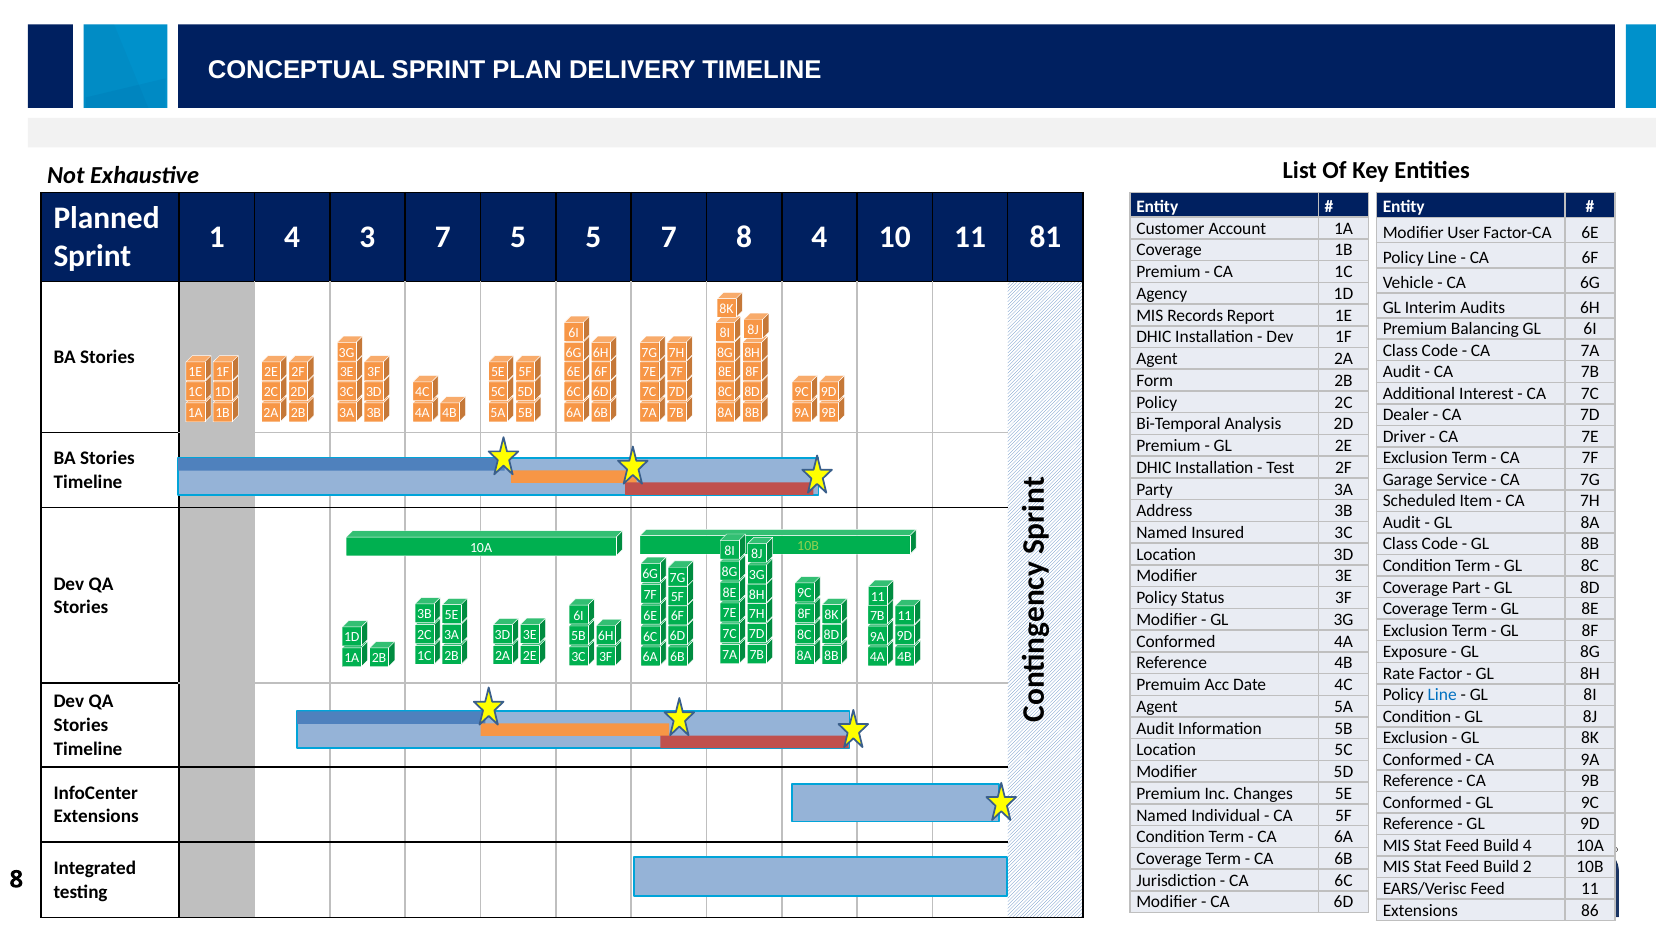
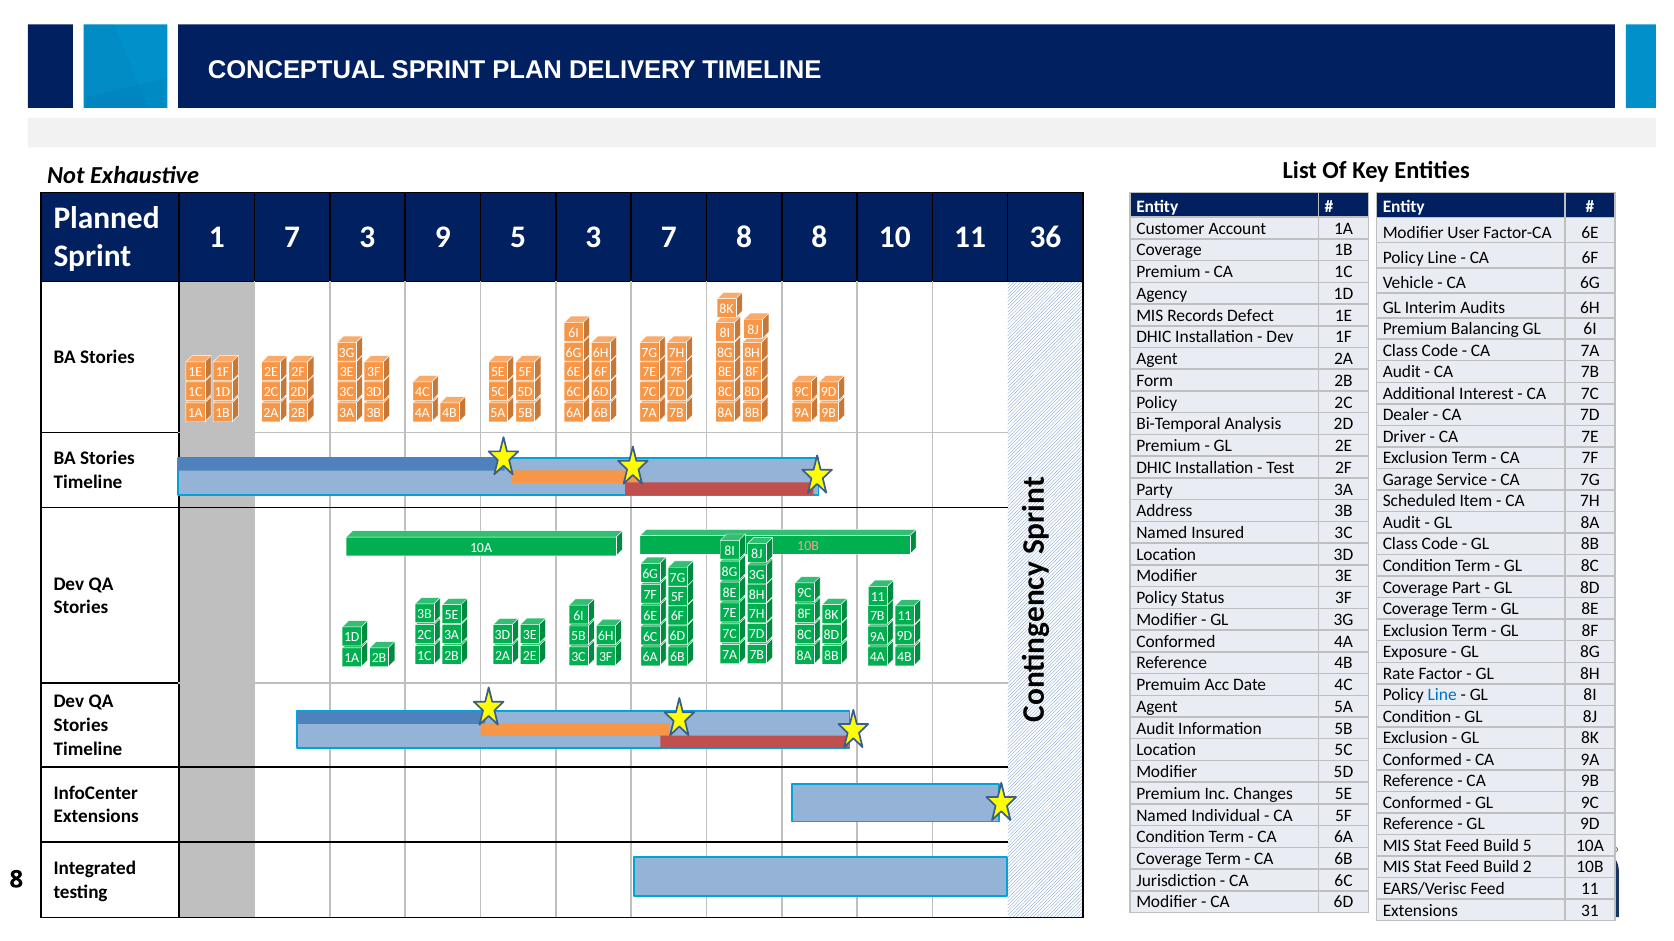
1 4: 4 -> 7
3 7: 7 -> 9
5 5: 5 -> 3
8 4: 4 -> 8
81: 81 -> 36
Report: Report -> Defect
10B at (808, 546) colour: light green -> pink
Build 4: 4 -> 5
86: 86 -> 31
